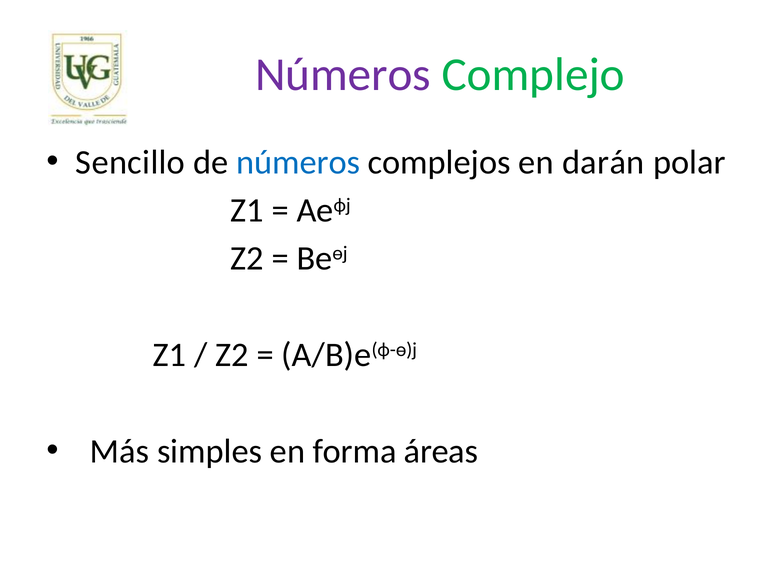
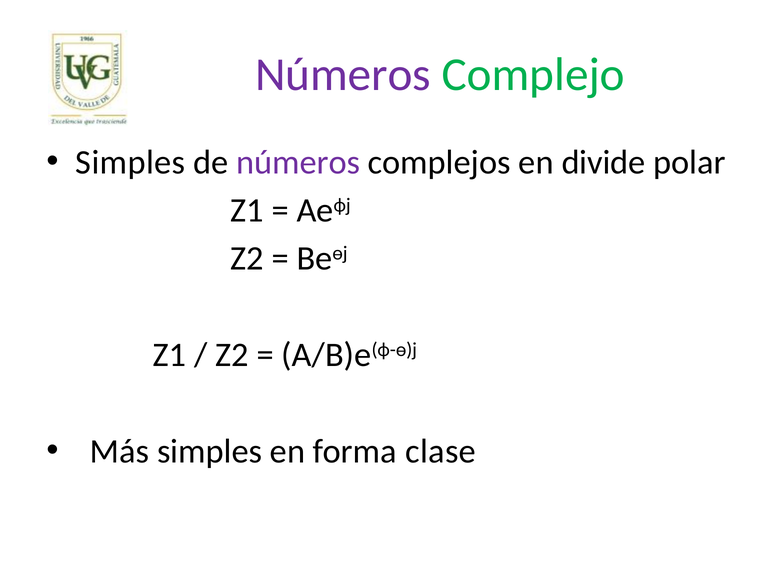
Sencillo at (130, 162): Sencillo -> Simples
números at (298, 162) colour: blue -> purple
darán: darán -> divide
áreas: áreas -> clase
